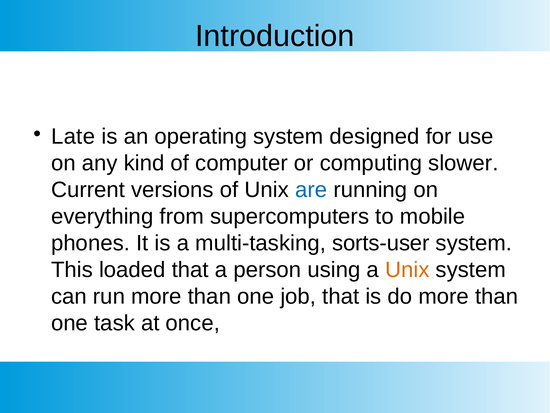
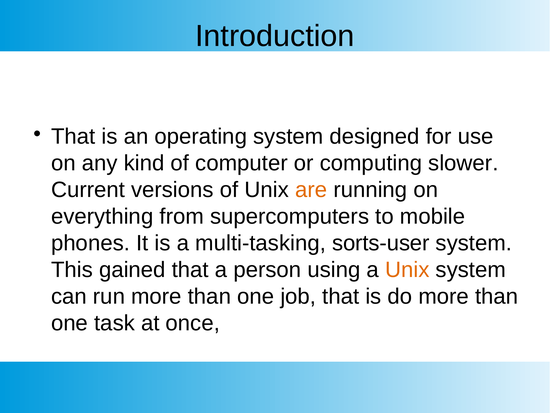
Late at (73, 136): Late -> That
are colour: blue -> orange
loaded: loaded -> gained
